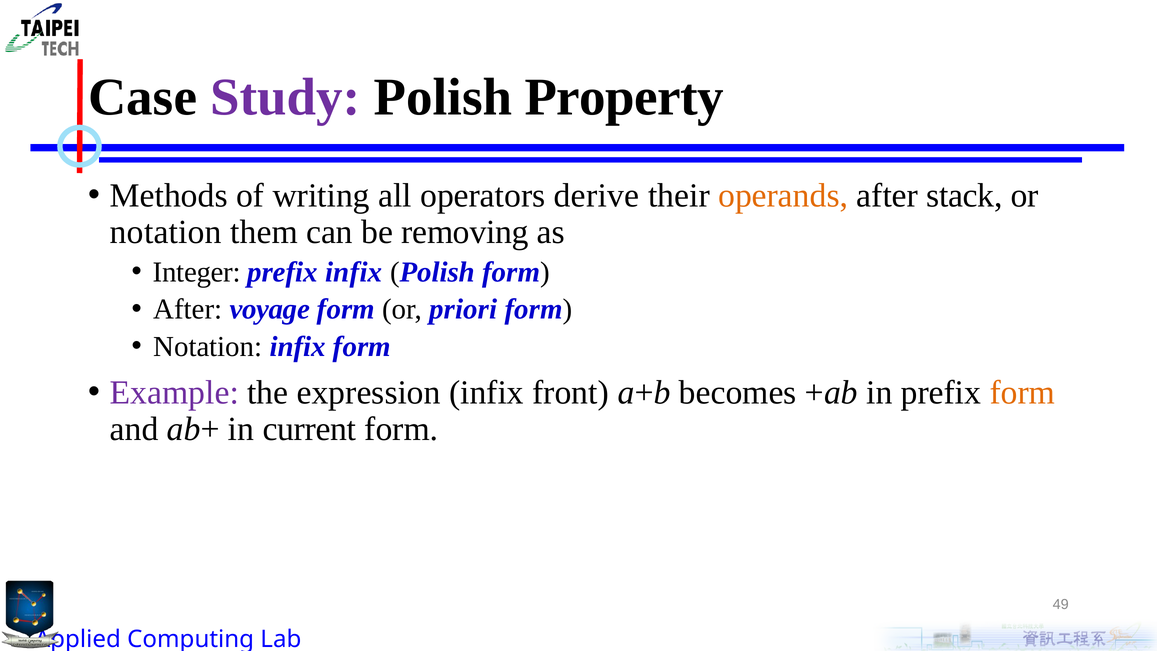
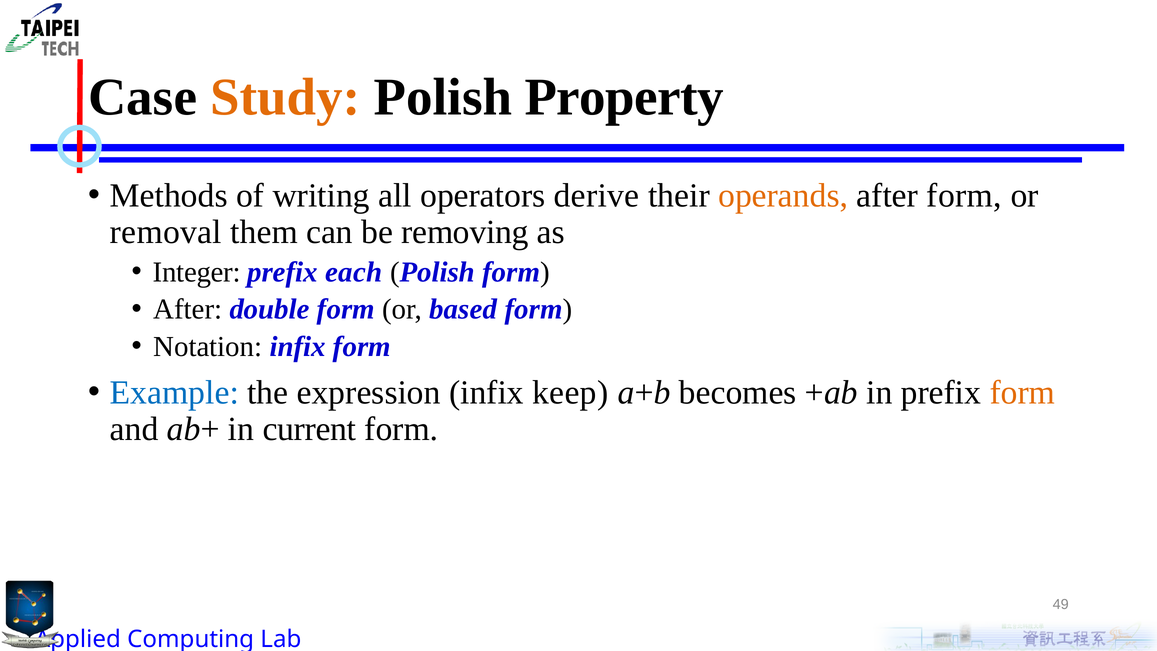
Study colour: purple -> orange
after stack: stack -> form
notation at (166, 232): notation -> removal
prefix infix: infix -> each
voyage: voyage -> double
priori: priori -> based
Example colour: purple -> blue
front: front -> keep
